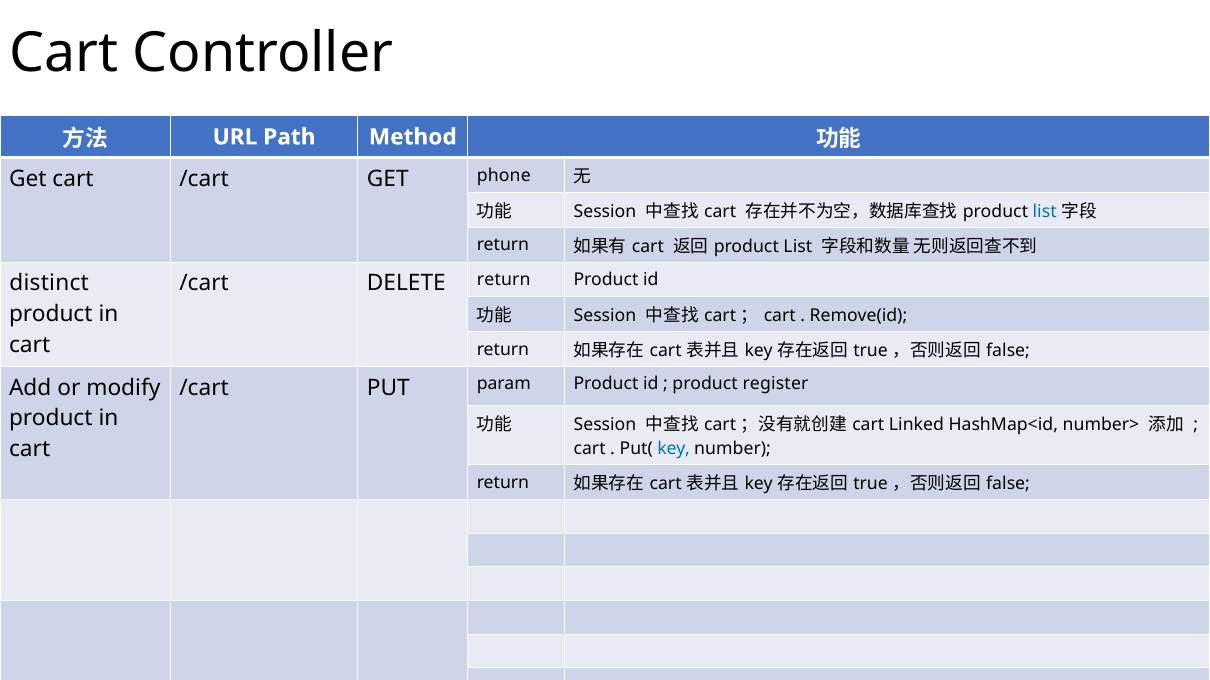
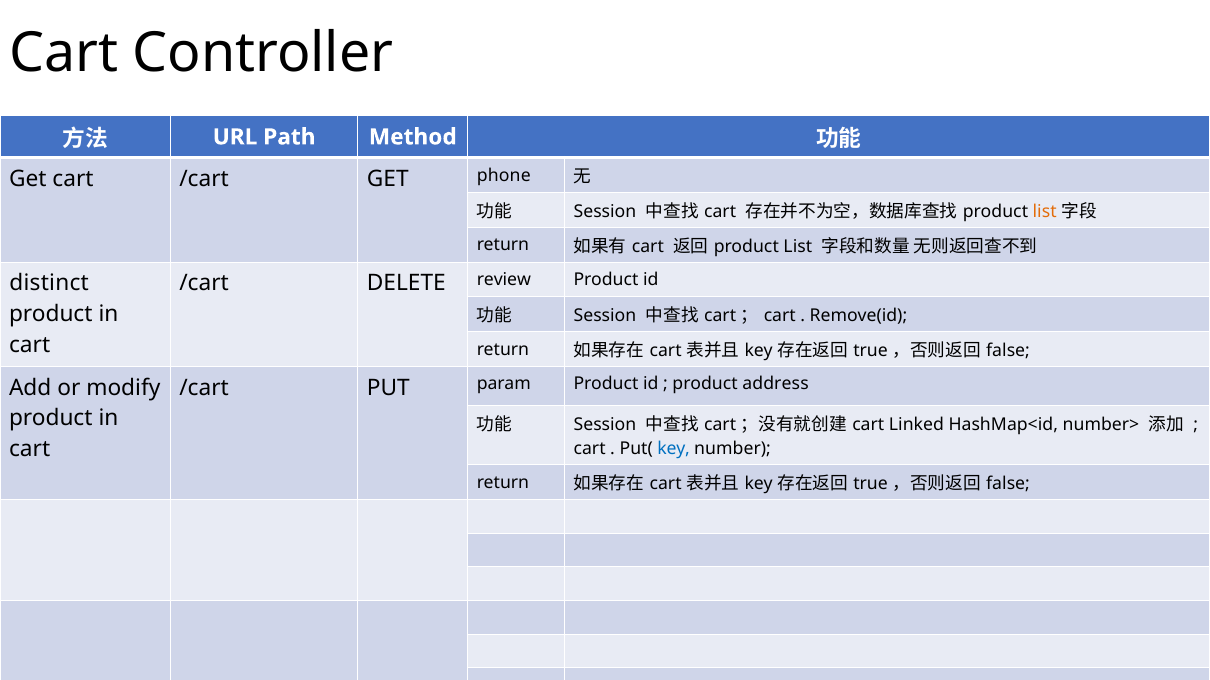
list at (1045, 212) colour: blue -> orange
DELETE return: return -> review
register: register -> address
